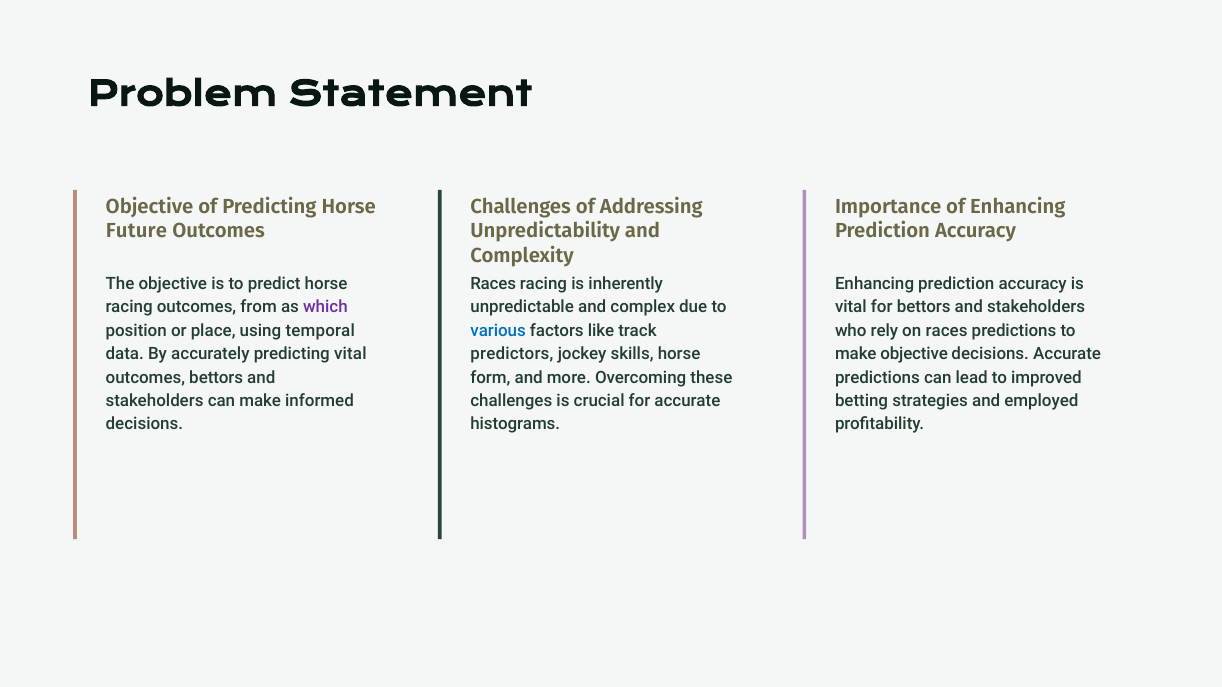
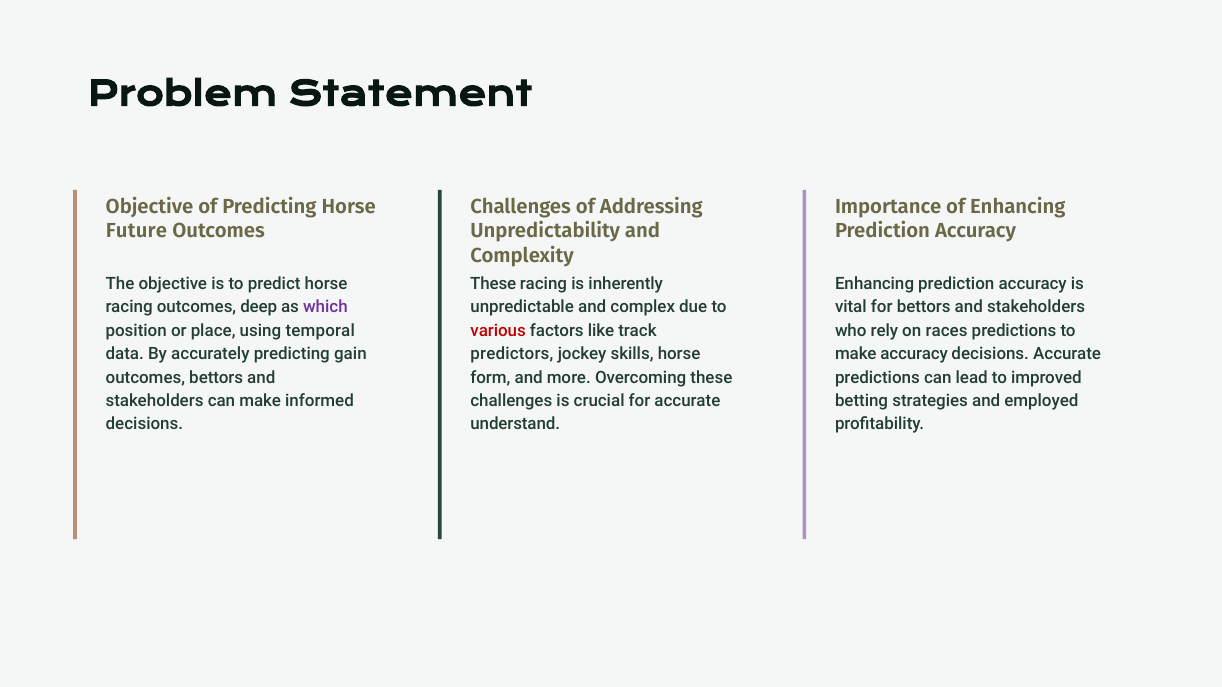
Races at (493, 284): Races -> These
from: from -> deep
various colour: blue -> red
predicting vital: vital -> gain
make objective: objective -> accuracy
histograms: histograms -> understand
